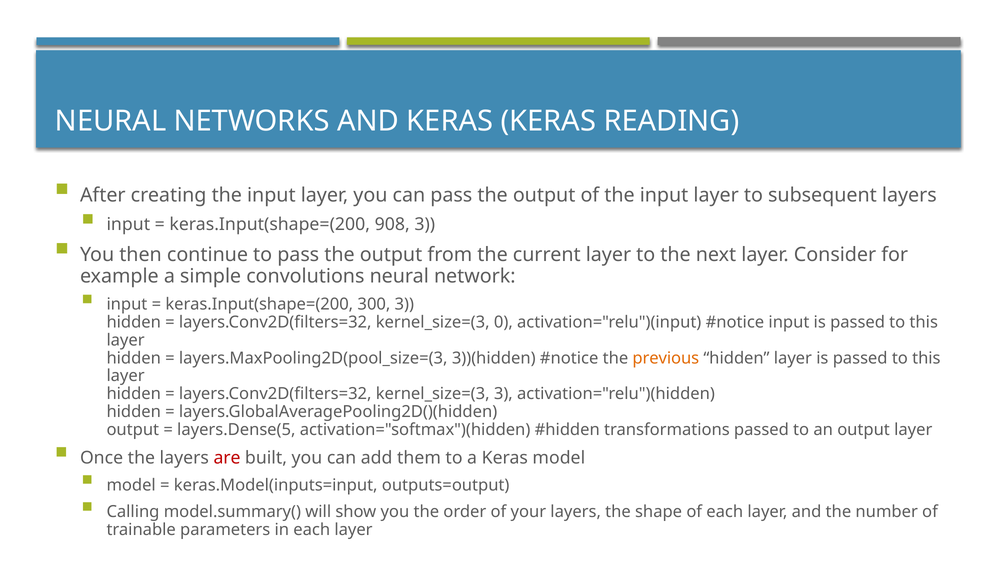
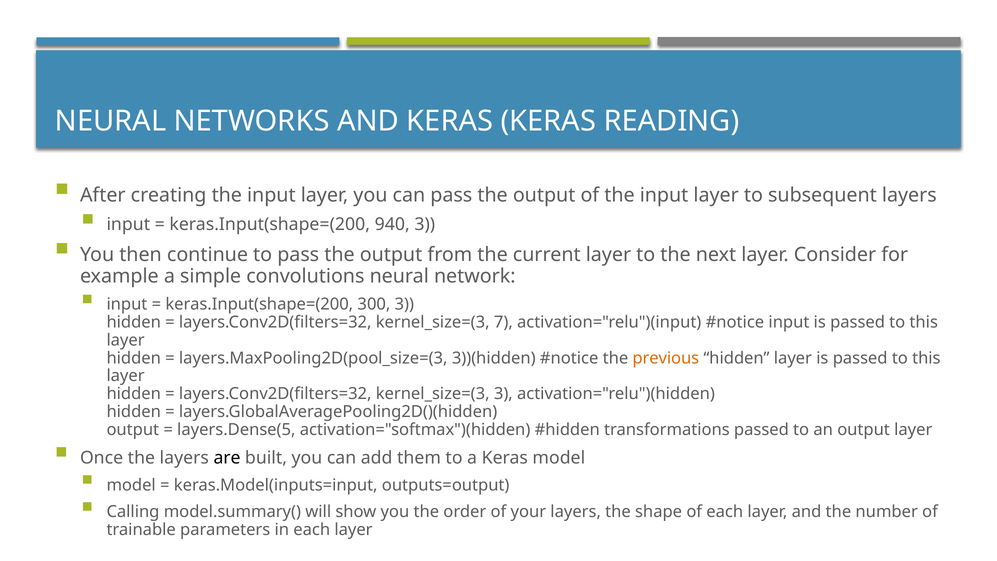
908: 908 -> 940
0: 0 -> 7
are colour: red -> black
